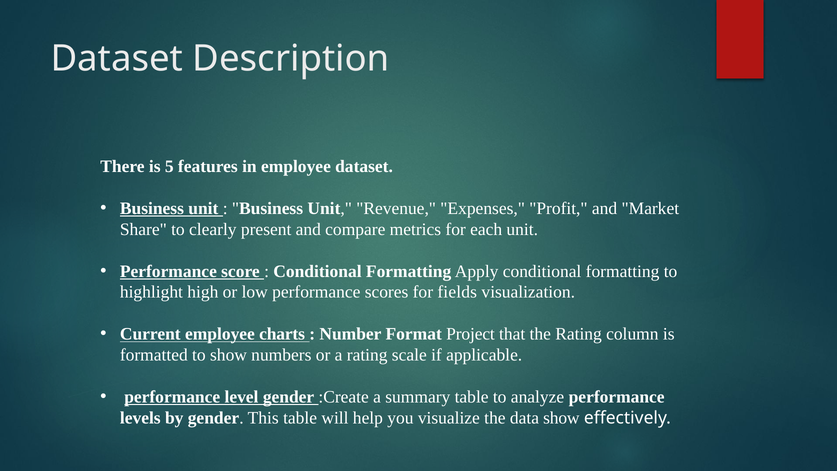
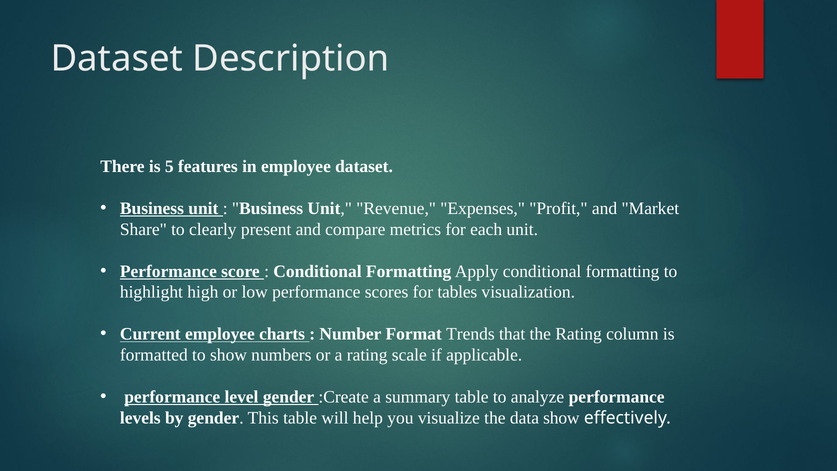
fields: fields -> tables
Project: Project -> Trends
